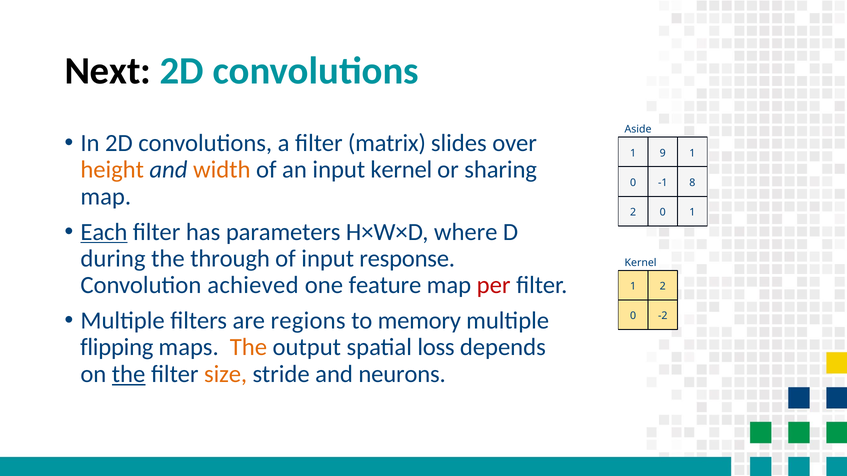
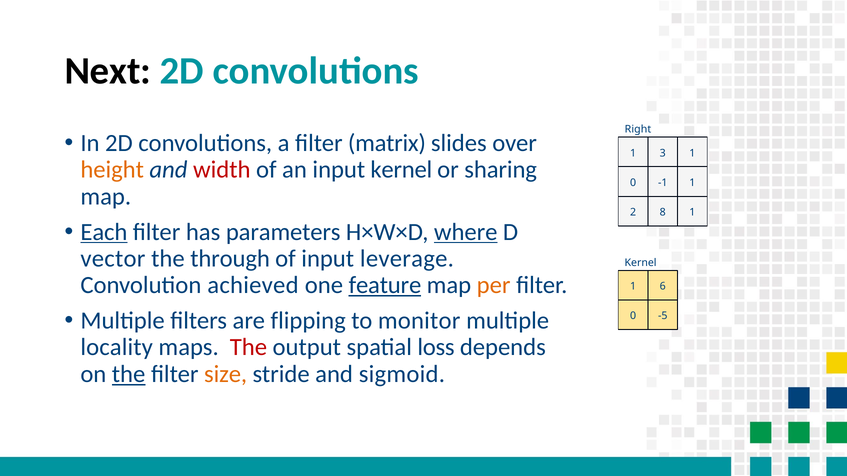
Aside: Aside -> Right
9: 9 -> 3
width colour: orange -> red
-1 8: 8 -> 1
0 at (663, 212): 0 -> 8
where underline: none -> present
during: during -> vector
response: response -> leverage
feature underline: none -> present
per colour: red -> orange
1 2: 2 -> 6
regions: regions -> flipping
memory: memory -> monitor
-2: -2 -> -5
flipping: flipping -> locality
The at (248, 348) colour: orange -> red
neurons: neurons -> sigmoid
